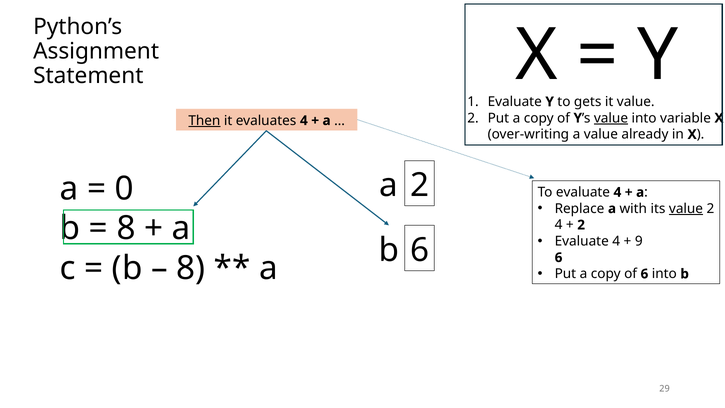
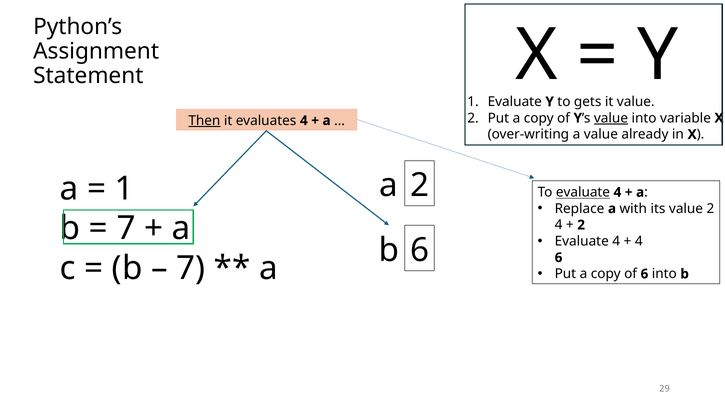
0 at (124, 189): 0 -> 1
evaluate at (583, 192) underline: none -> present
value at (686, 209) underline: present -> none
8 at (126, 228): 8 -> 7
9 at (639, 241): 9 -> 4
8 at (191, 268): 8 -> 7
